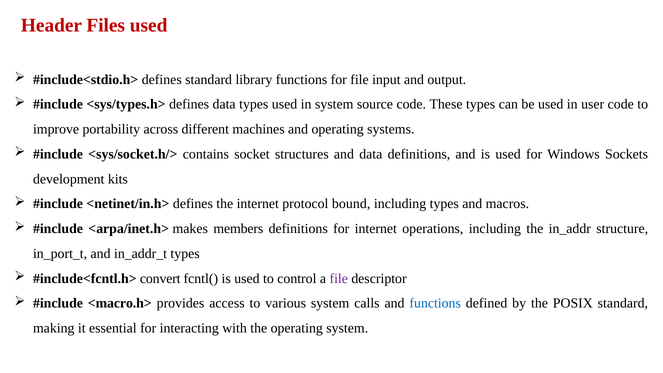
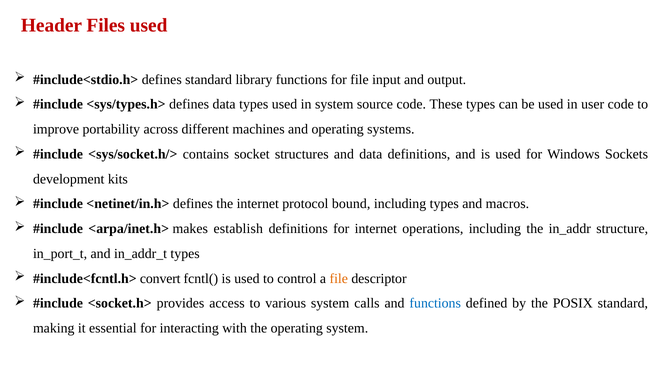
members: members -> establish
file at (339, 278) colour: purple -> orange
<macro.h>: <macro.h> -> <socket.h>
